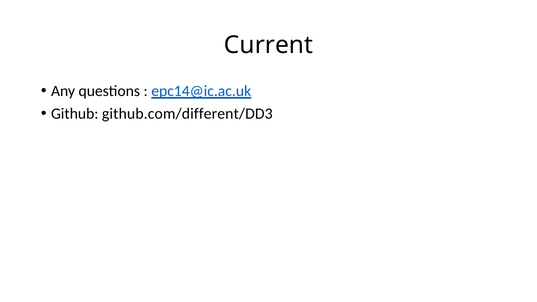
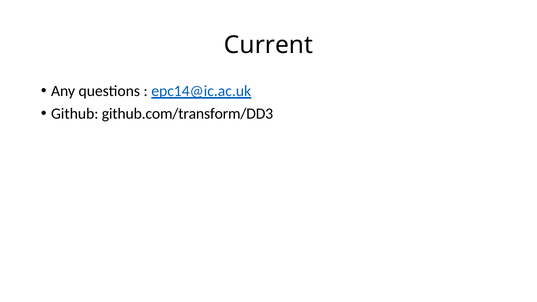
github.com/different/DD3: github.com/different/DD3 -> github.com/transform/DD3
